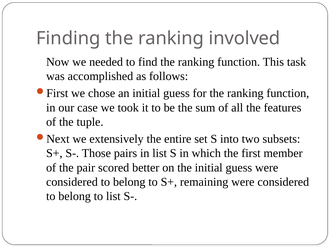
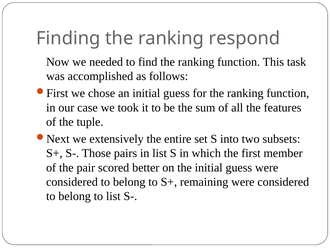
involved: involved -> respond
